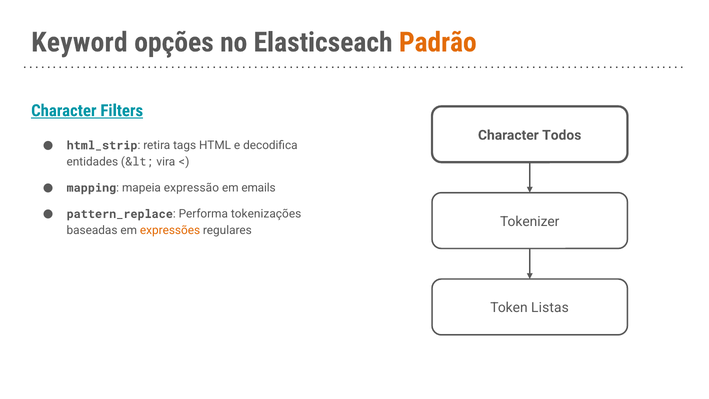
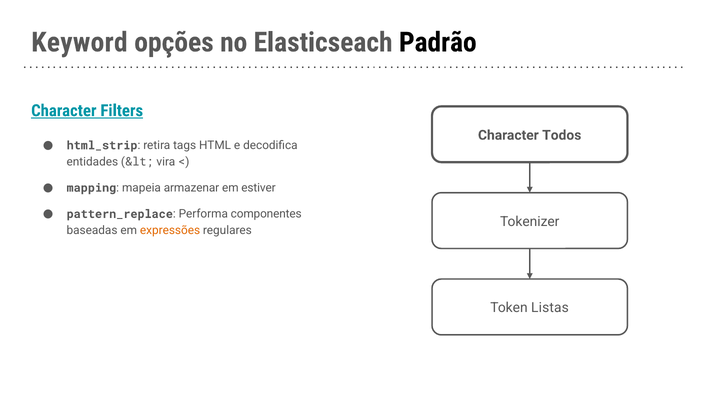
Padrão colour: orange -> black
expressão: expressão -> armazenar
emails: emails -> estiver
tokenizações: tokenizações -> componentes
